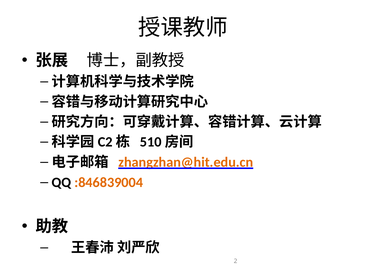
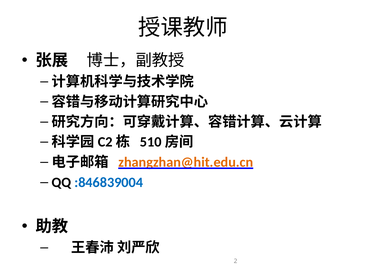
:846839004 colour: orange -> blue
